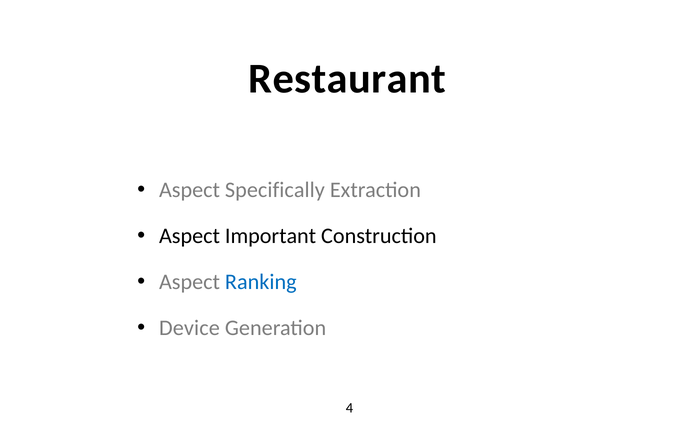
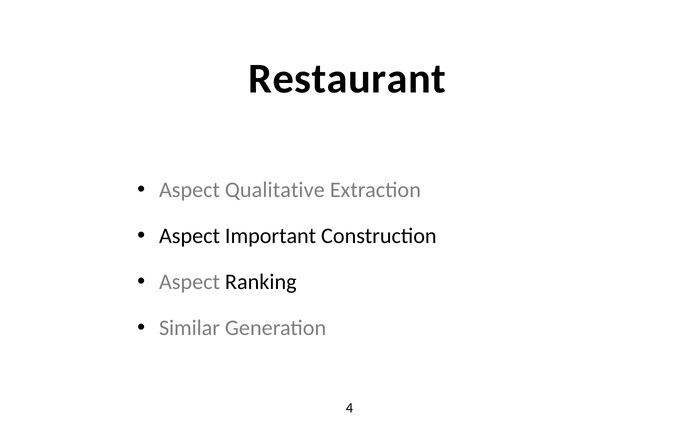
Specifically: Specifically -> Qualitative
Ranking colour: blue -> black
Device: Device -> Similar
